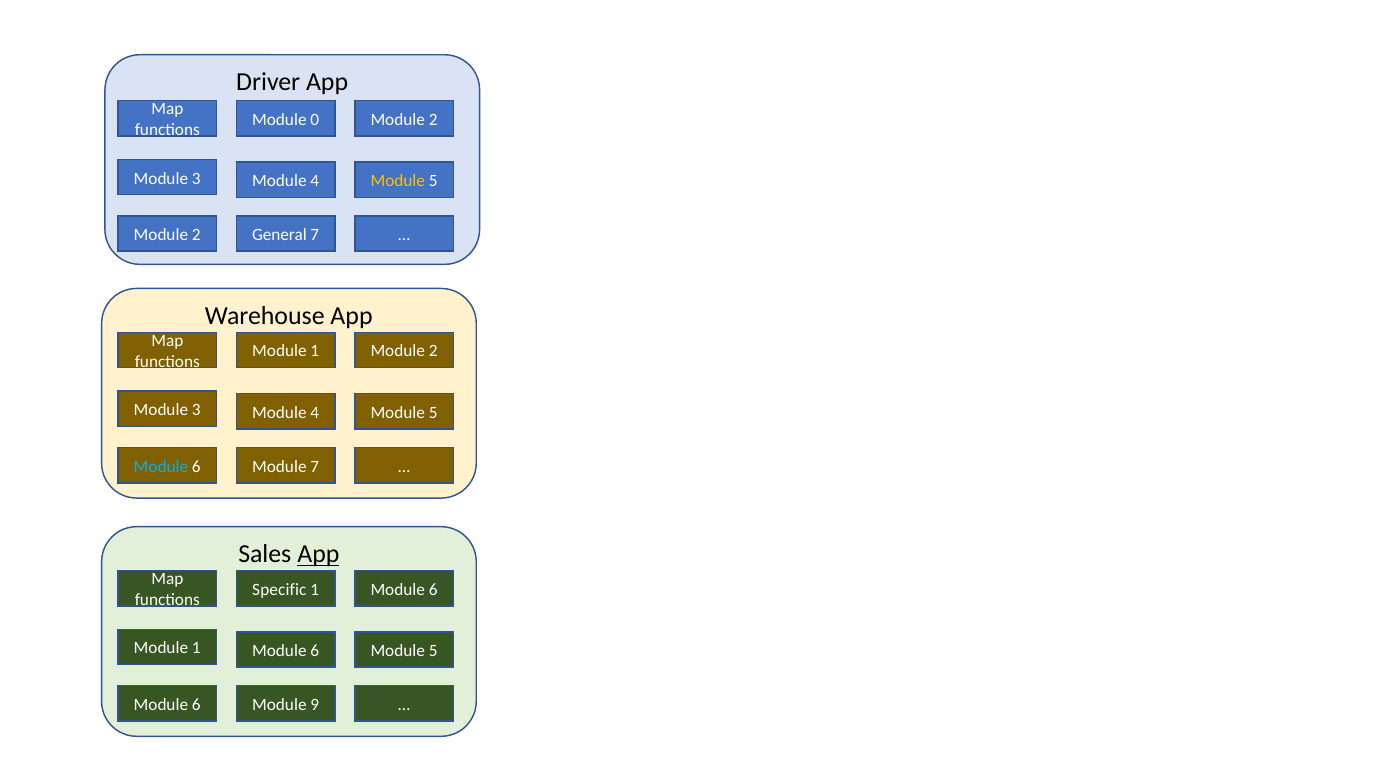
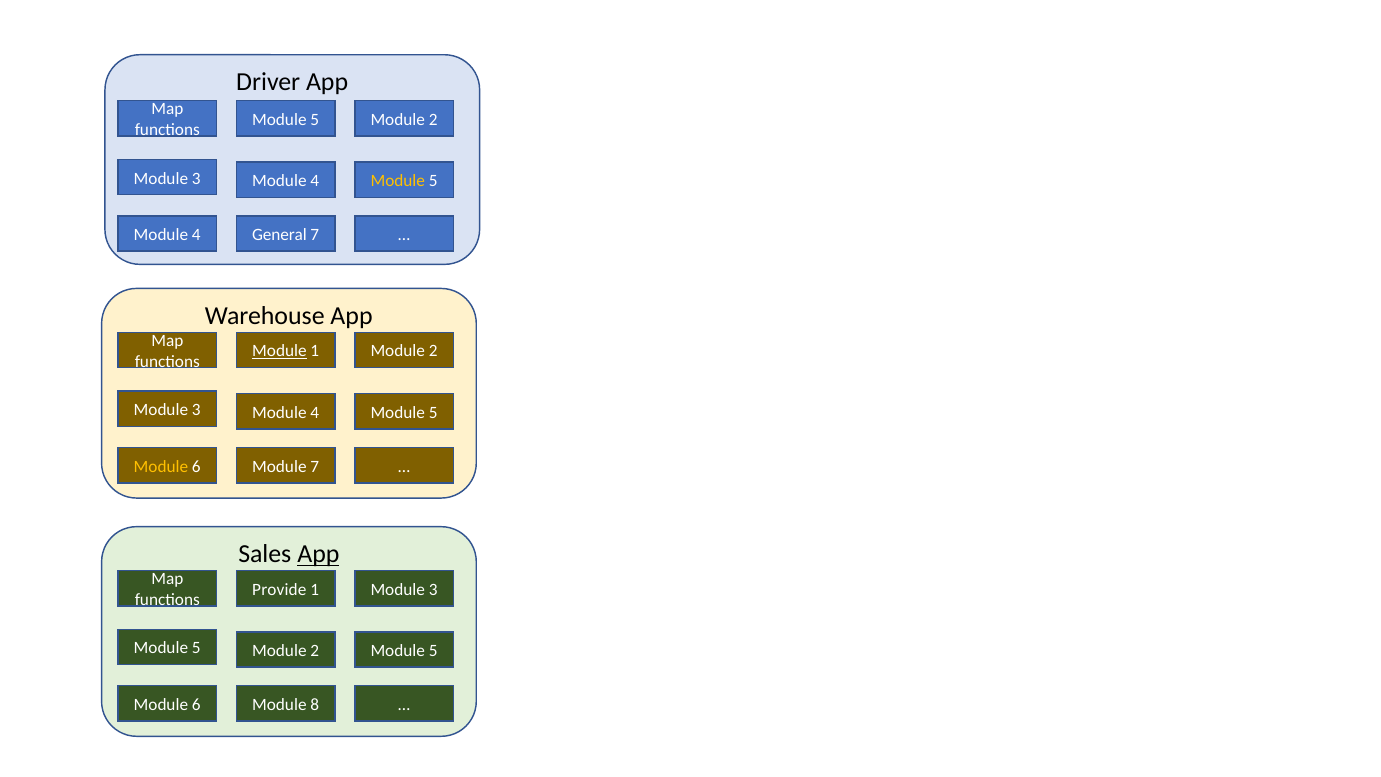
0 at (315, 120): 0 -> 5
2 at (196, 235): 2 -> 4
Module at (279, 351) underline: none -> present
Module at (161, 466) colour: light blue -> yellow
Specific: Specific -> Provide
6 at (433, 589): 6 -> 3
1 at (196, 648): 1 -> 5
6 at (315, 651): 6 -> 2
9: 9 -> 8
